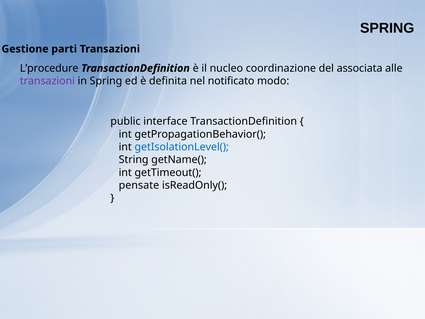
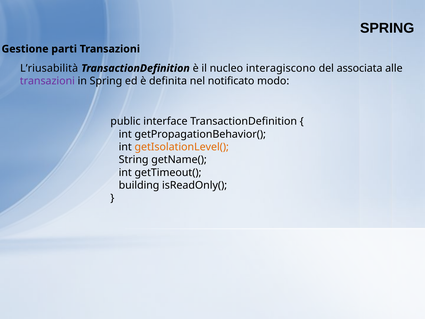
L’procedure: L’procedure -> L’riusabilità
coordinazione: coordinazione -> interagiscono
getIsolationLevel( colour: blue -> orange
pensate: pensate -> building
